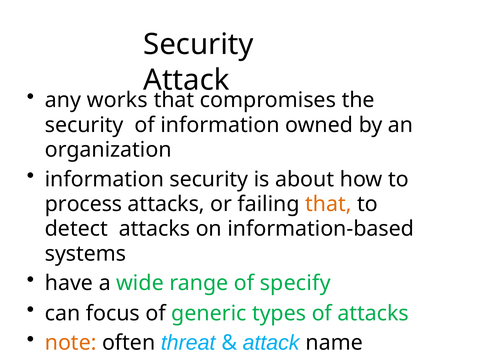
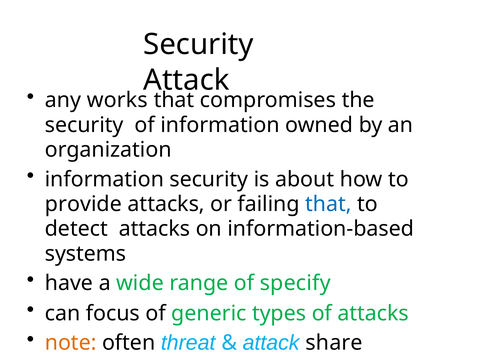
process: process -> provide
that at (328, 204) colour: orange -> blue
name: name -> share
